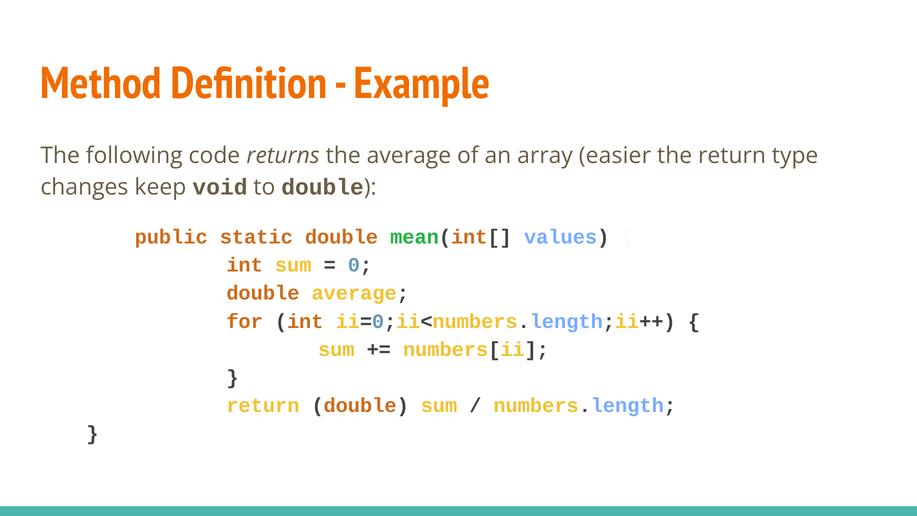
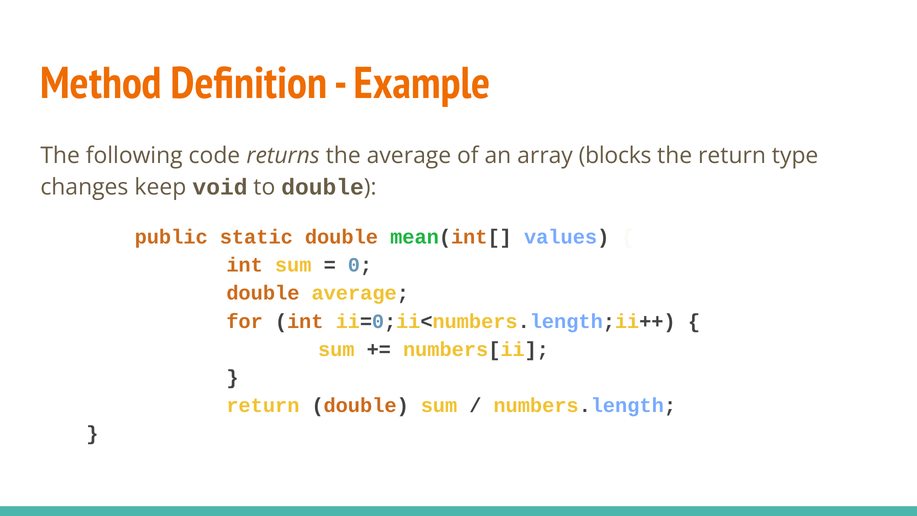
easier: easier -> blocks
